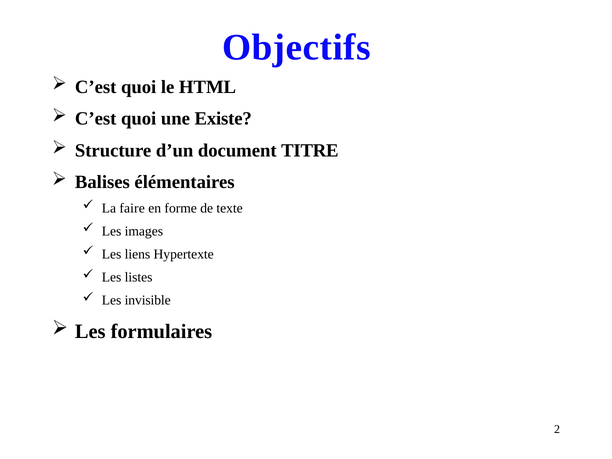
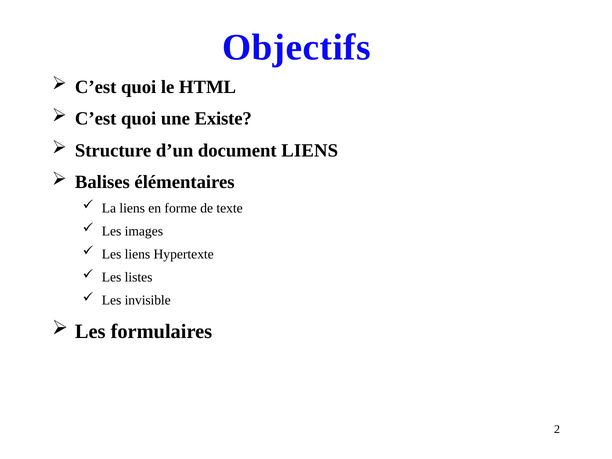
document TITRE: TITRE -> LIENS
La faire: faire -> liens
